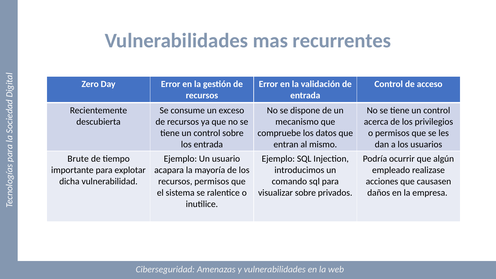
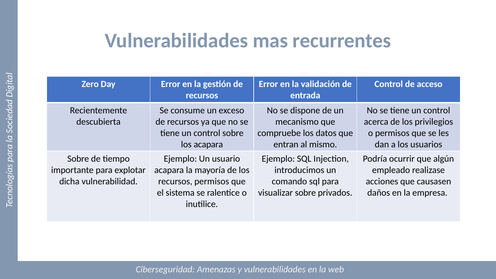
los entrada: entrada -> acapara
Brute at (78, 159): Brute -> Sobre
